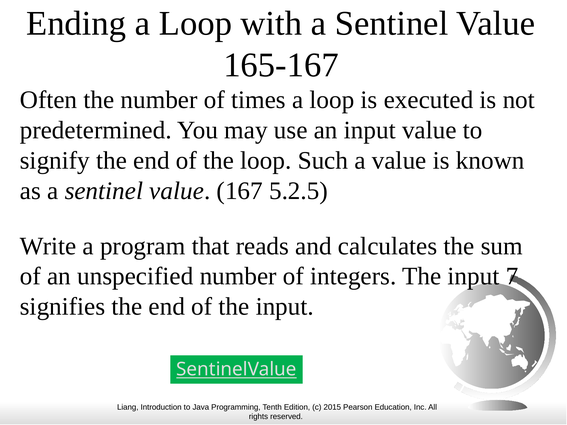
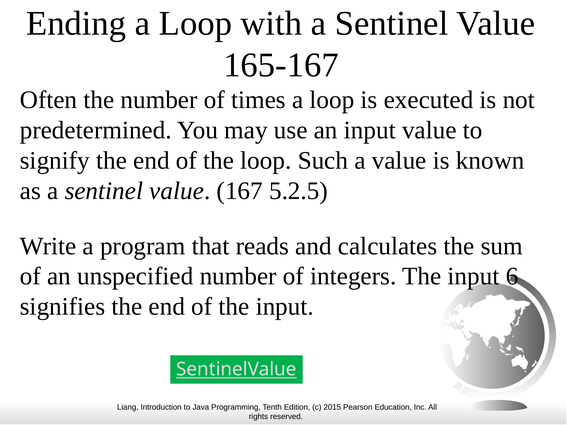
7: 7 -> 6
